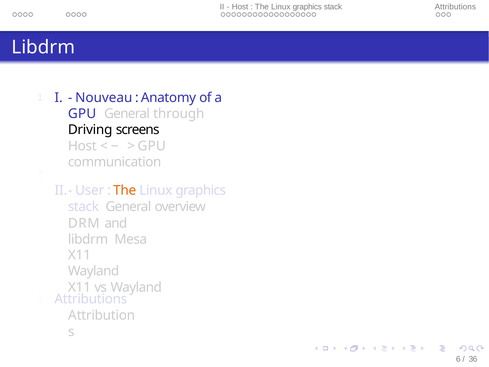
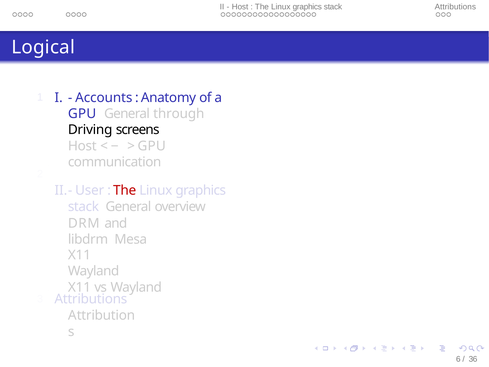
Libdrm at (43, 47): Libdrm -> Logical
Nouveau: Nouveau -> Accounts
The at (125, 191) colour: orange -> red
